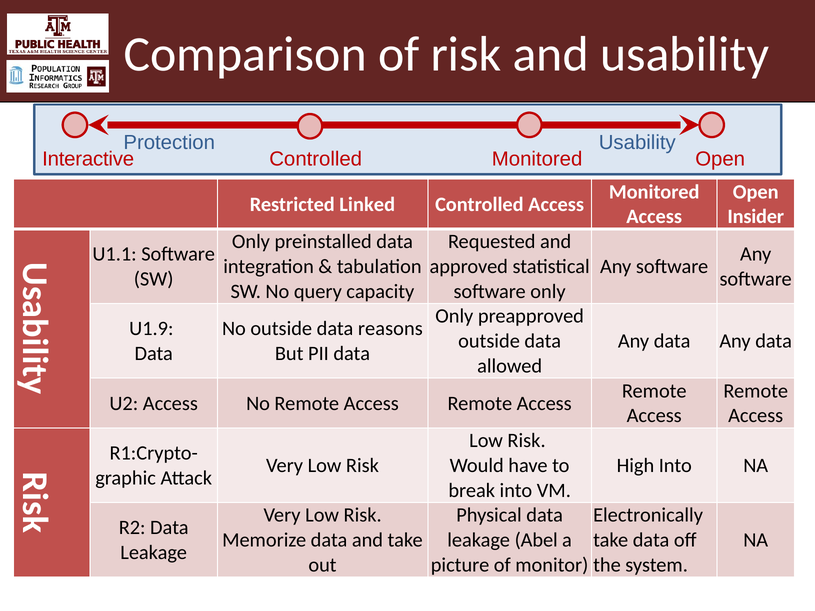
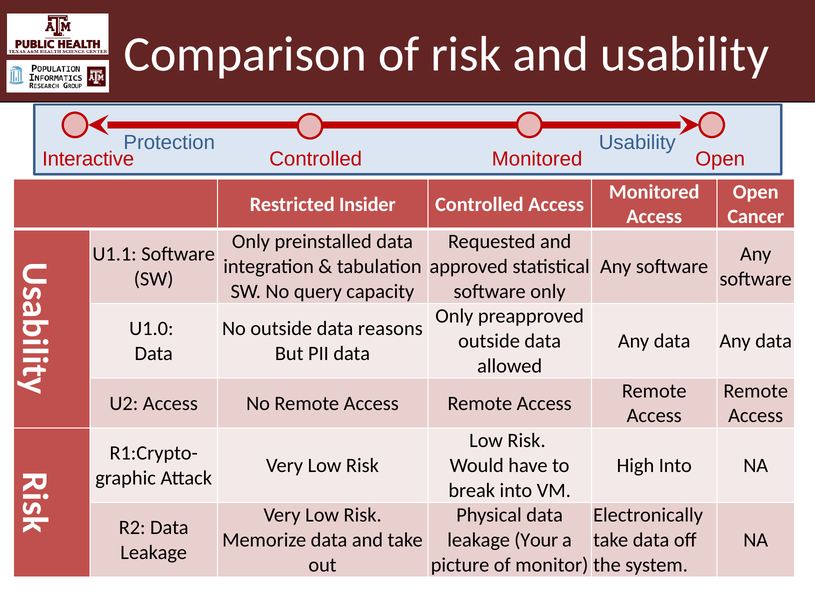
Linked: Linked -> Insider
Insider: Insider -> Cancer
U1.9: U1.9 -> U1.0
Abel: Abel -> Your
